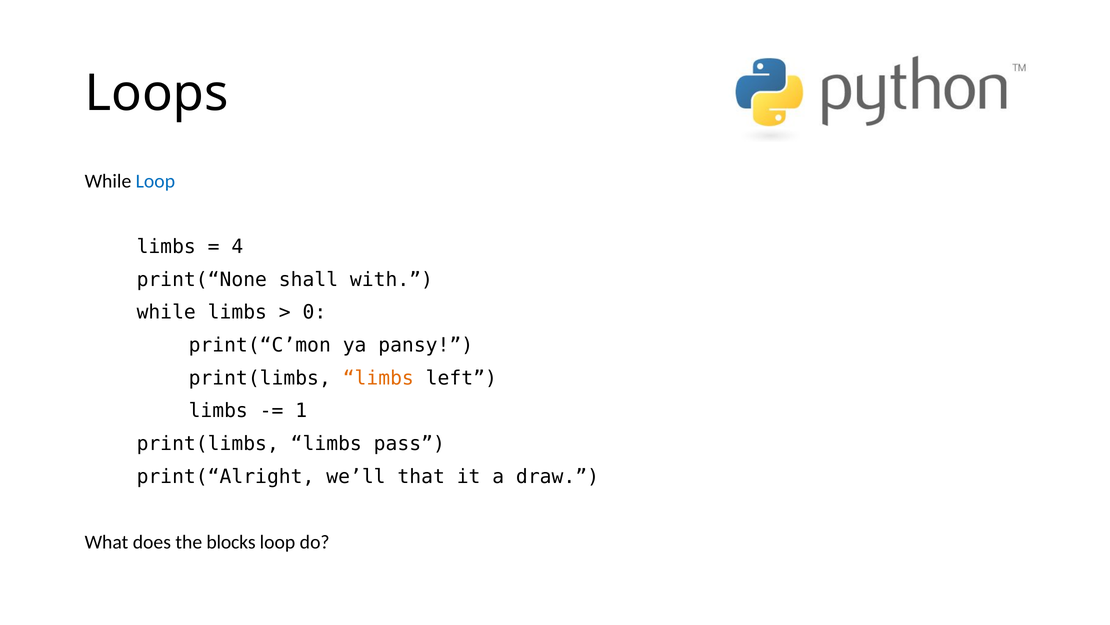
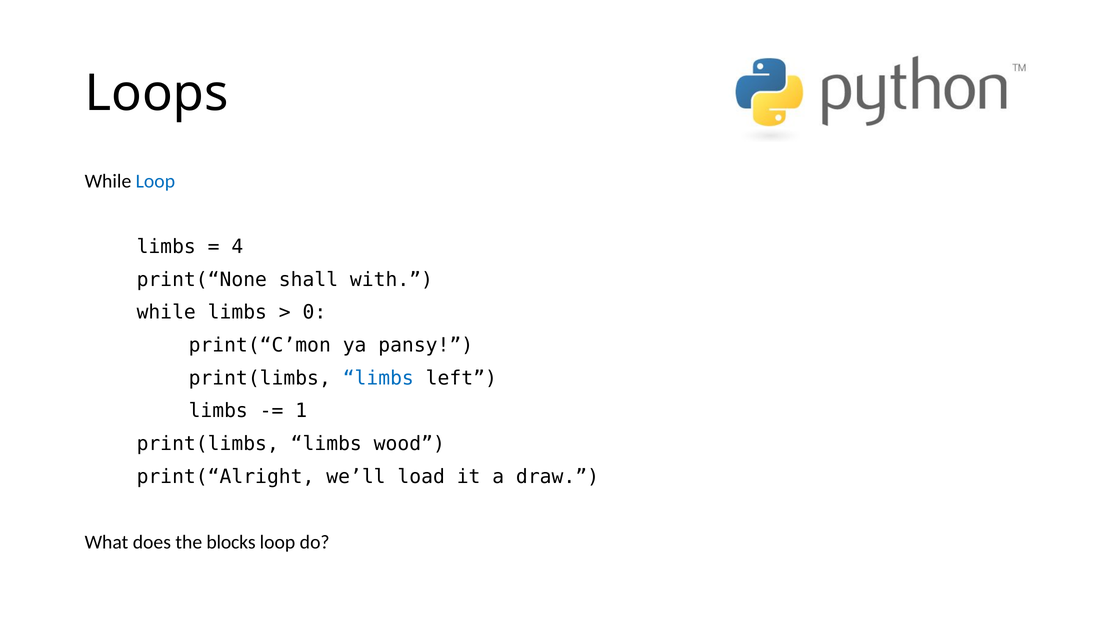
limbs at (378, 378) colour: orange -> blue
pass: pass -> wood
that: that -> load
